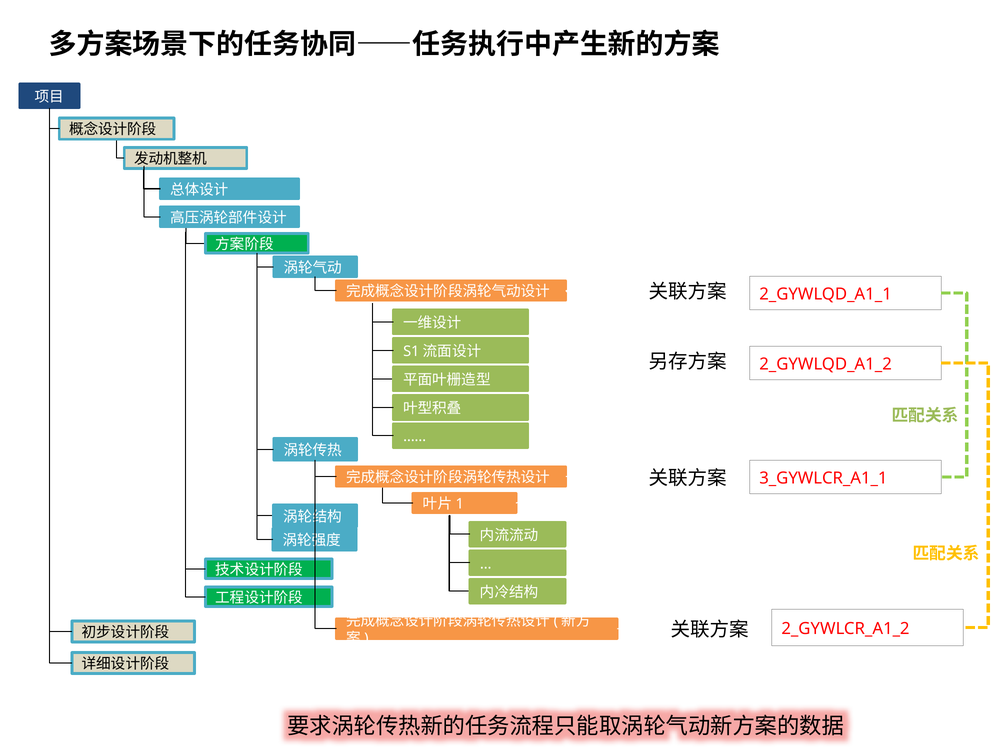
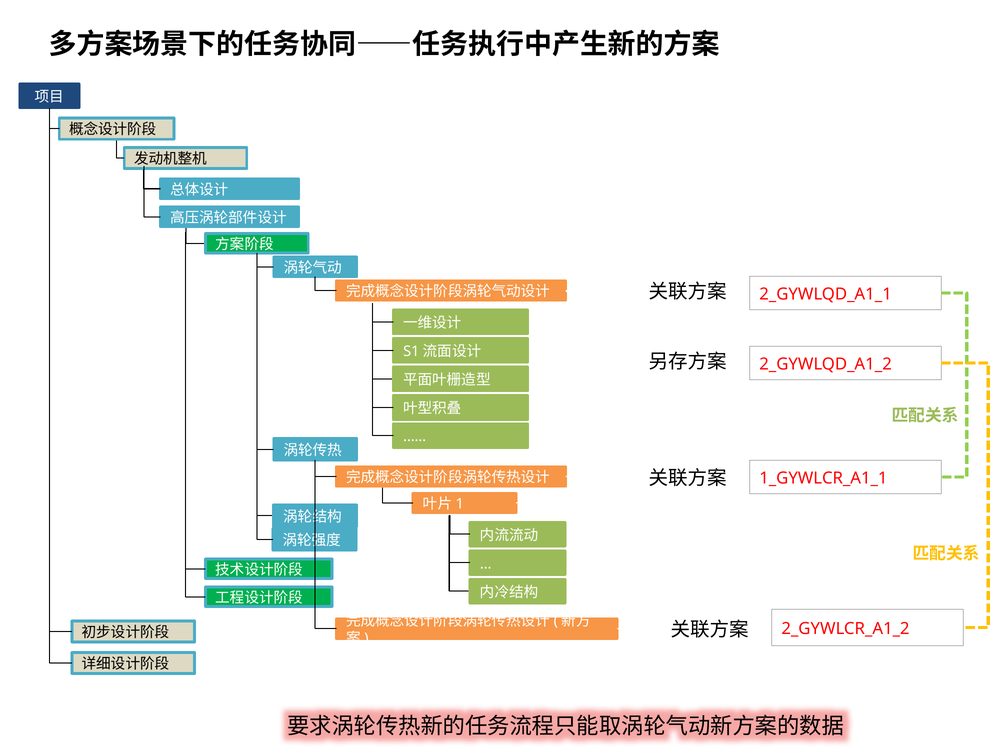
3_GYWLCR_A1_1: 3_GYWLCR_A1_1 -> 1_GYWLCR_A1_1
